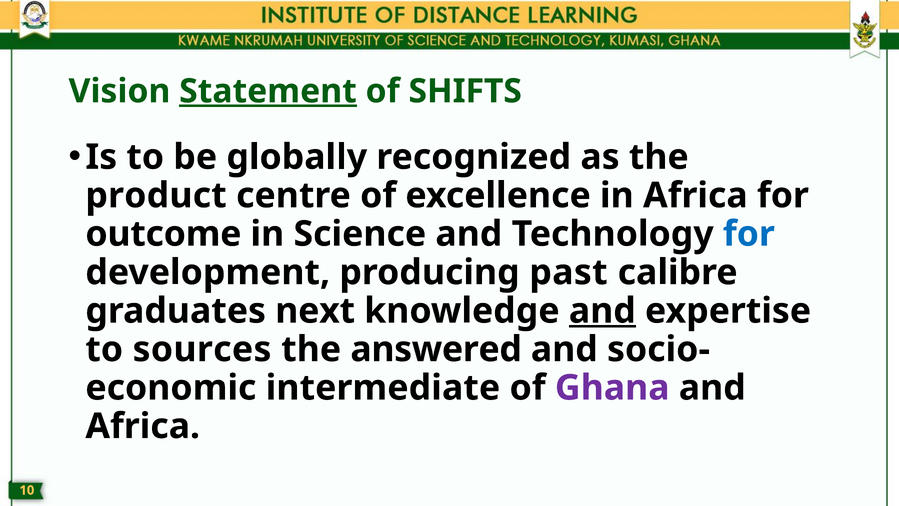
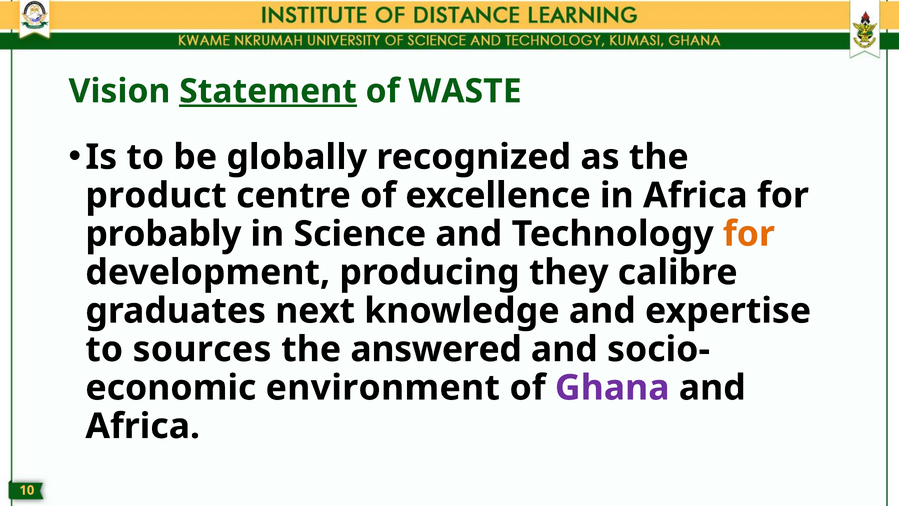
SHIFTS: SHIFTS -> WASTE
outcome: outcome -> probably
for at (749, 234) colour: blue -> orange
past: past -> they
and at (602, 311) underline: present -> none
intermediate: intermediate -> environment
